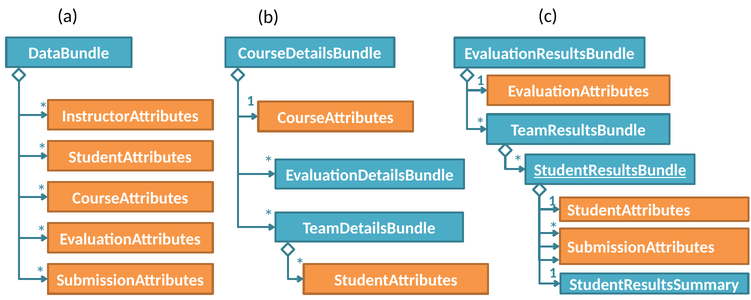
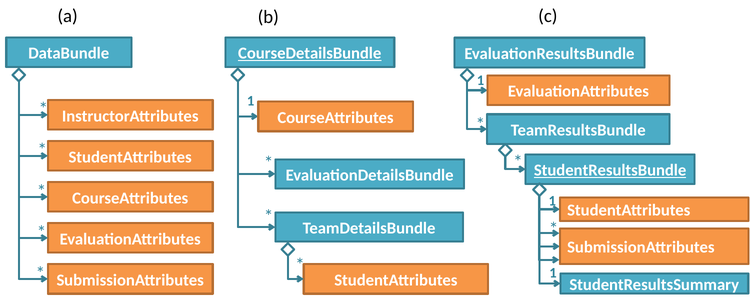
CourseDetailsBundle underline: none -> present
